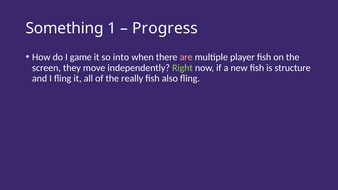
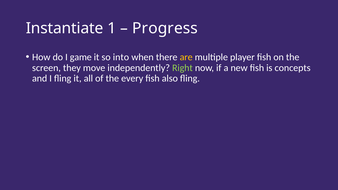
Something: Something -> Instantiate
are colour: pink -> yellow
structure: structure -> concepts
really: really -> every
